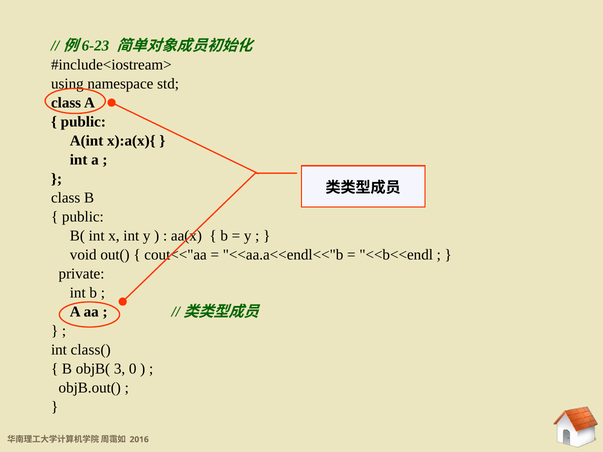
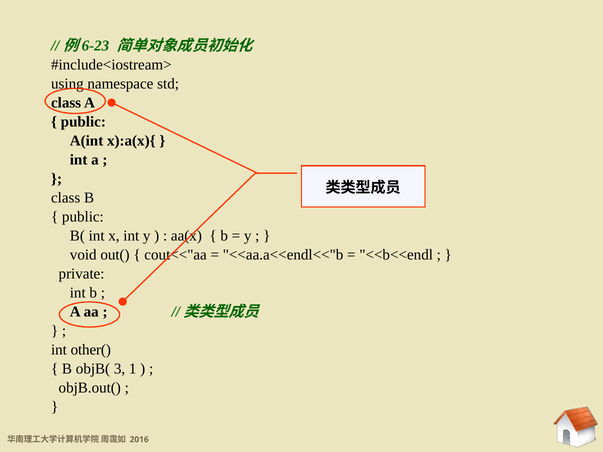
class(: class( -> other(
0: 0 -> 1
